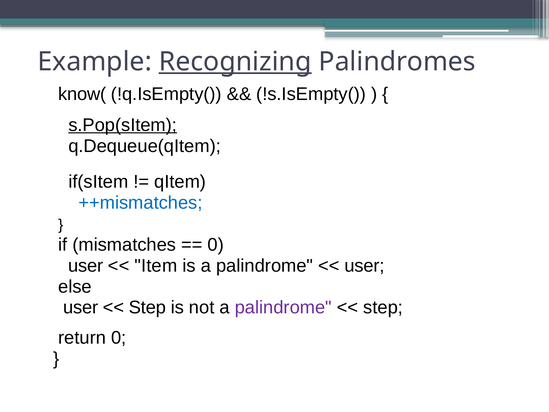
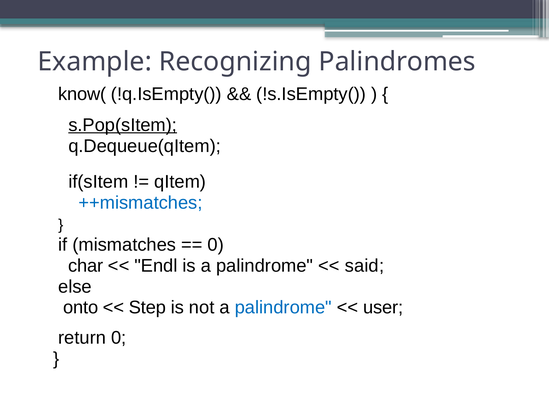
Recognizing underline: present -> none
user at (86, 265): user -> char
Item: Item -> Endl
user at (365, 265): user -> said
user at (81, 307): user -> onto
palindrome at (283, 307) colour: purple -> blue
step at (383, 307): step -> user
